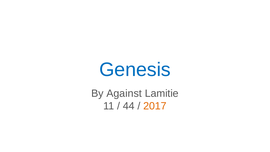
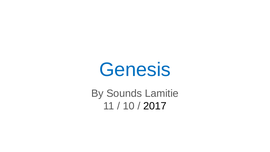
Against: Against -> Sounds
44: 44 -> 10
2017 colour: orange -> black
